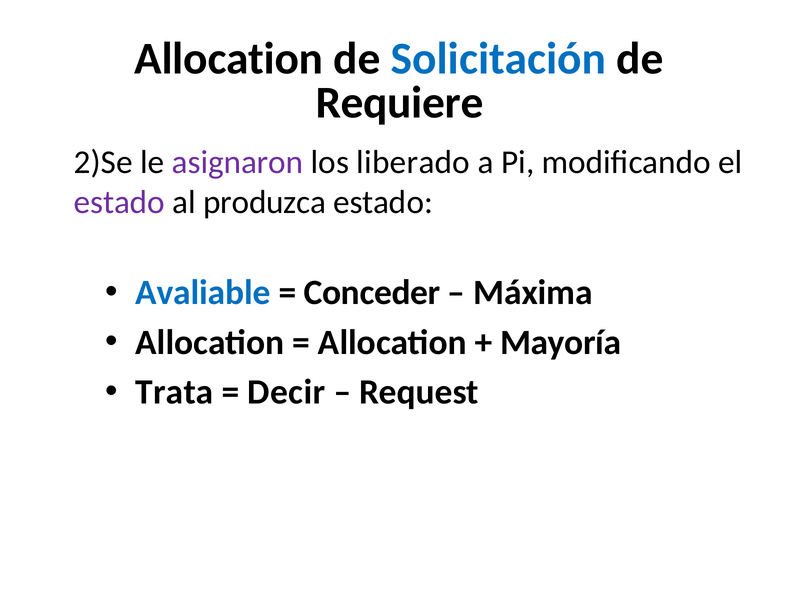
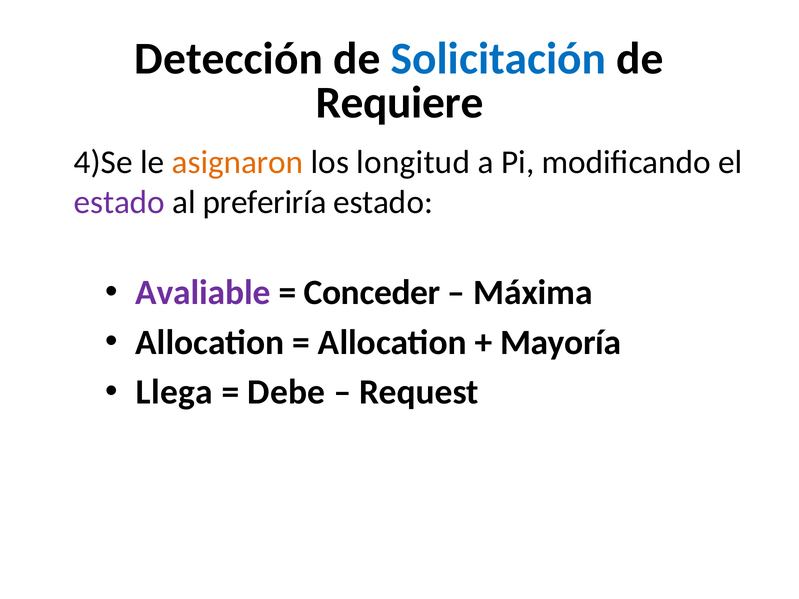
Allocation at (229, 59): Allocation -> Detección
2)Se: 2)Se -> 4)Se
asignaron colour: purple -> orange
liberado: liberado -> longitud
produzca: produzca -> preferiría
Avaliable colour: blue -> purple
Trata: Trata -> Llega
Decir: Decir -> Debe
